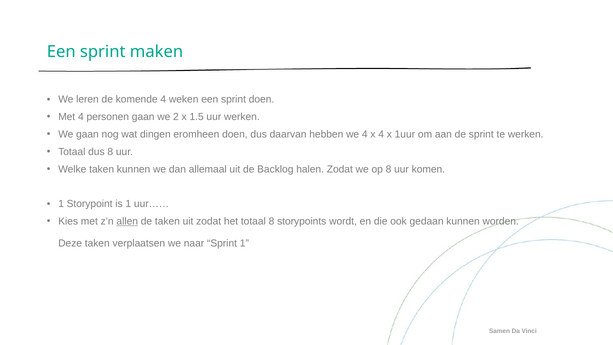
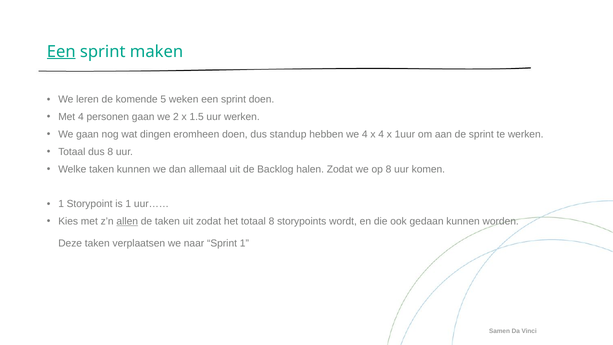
Een at (61, 52) underline: none -> present
komende 4: 4 -> 5
daarvan: daarvan -> standup
